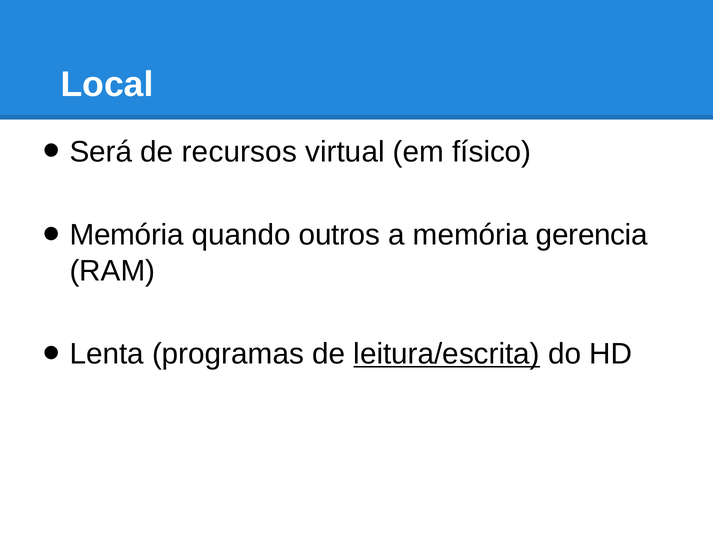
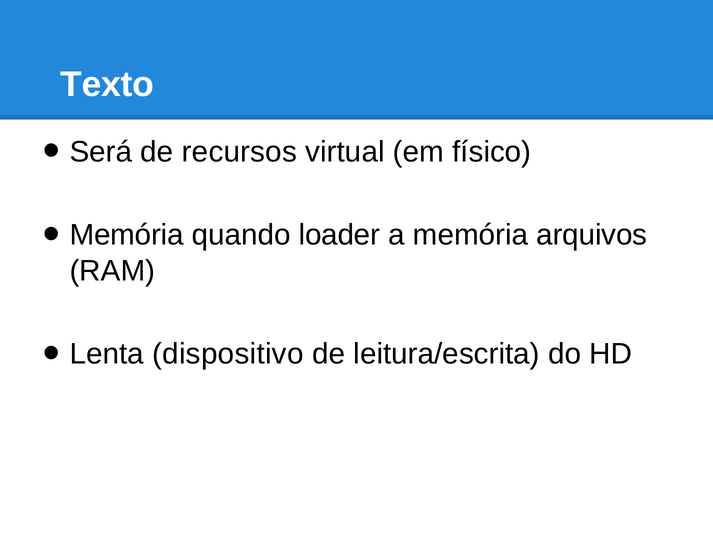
Local: Local -> Texto
outros: outros -> loader
gerencia: gerencia -> arquivos
programas: programas -> dispositivo
leitura/escrita underline: present -> none
